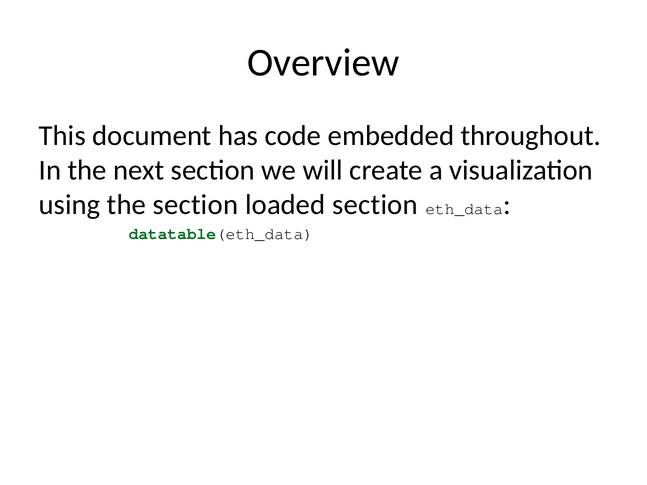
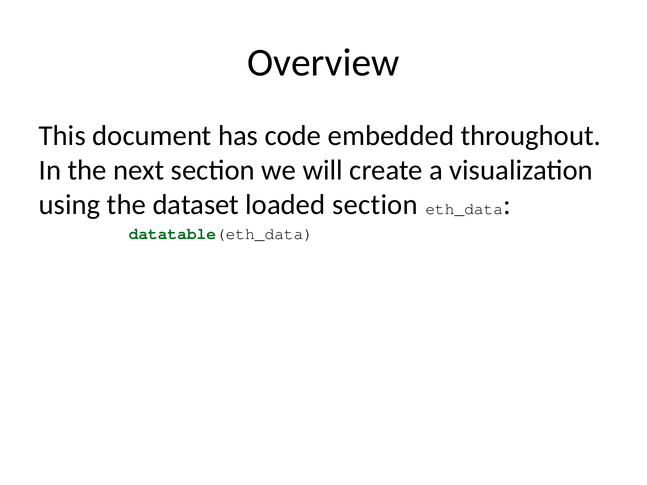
the section: section -> dataset
